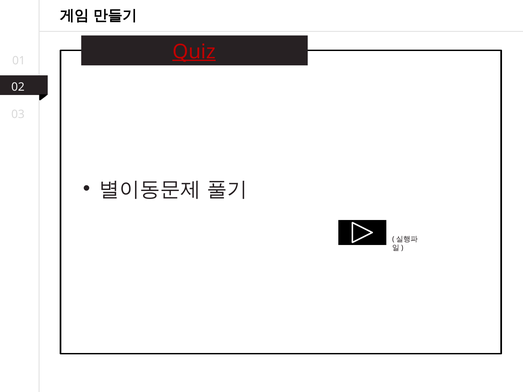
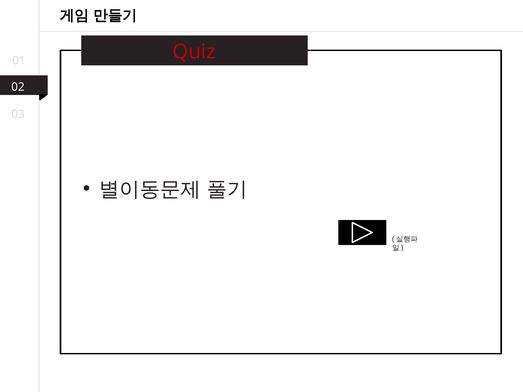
Quiz underline: present -> none
